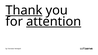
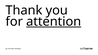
Thank underline: present -> none
